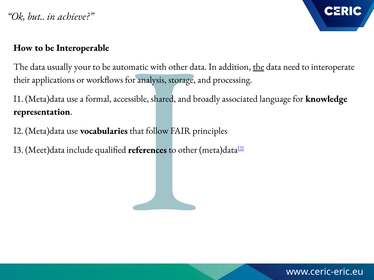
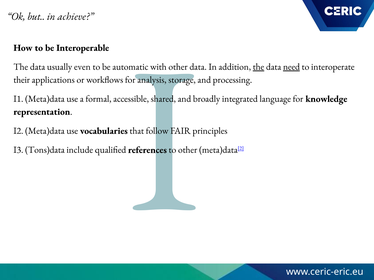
your: your -> even
need underline: none -> present
associated: associated -> integrated
Meet)data: Meet)data -> Tons)data
